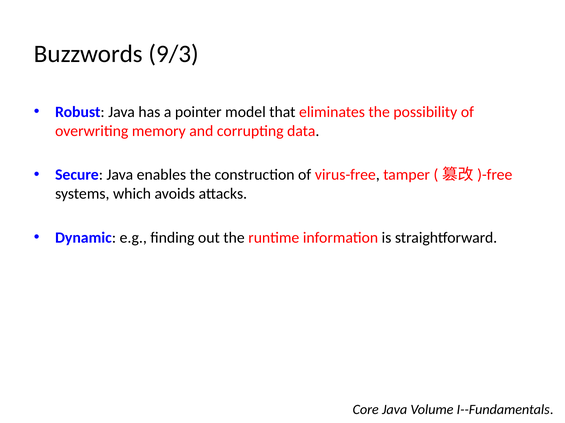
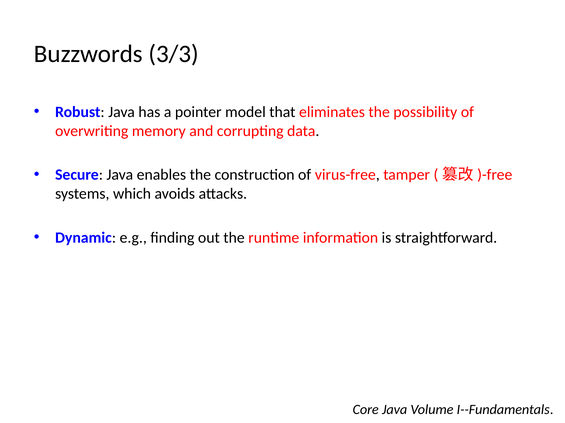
9/3: 9/3 -> 3/3
